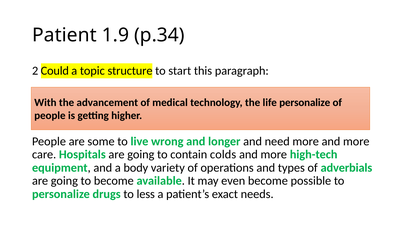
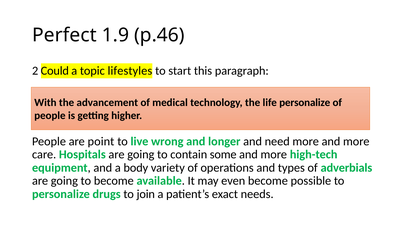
Patient: Patient -> Perfect
p.34: p.34 -> p.46
structure: structure -> lifestyles
some: some -> point
colds: colds -> some
less: less -> join
